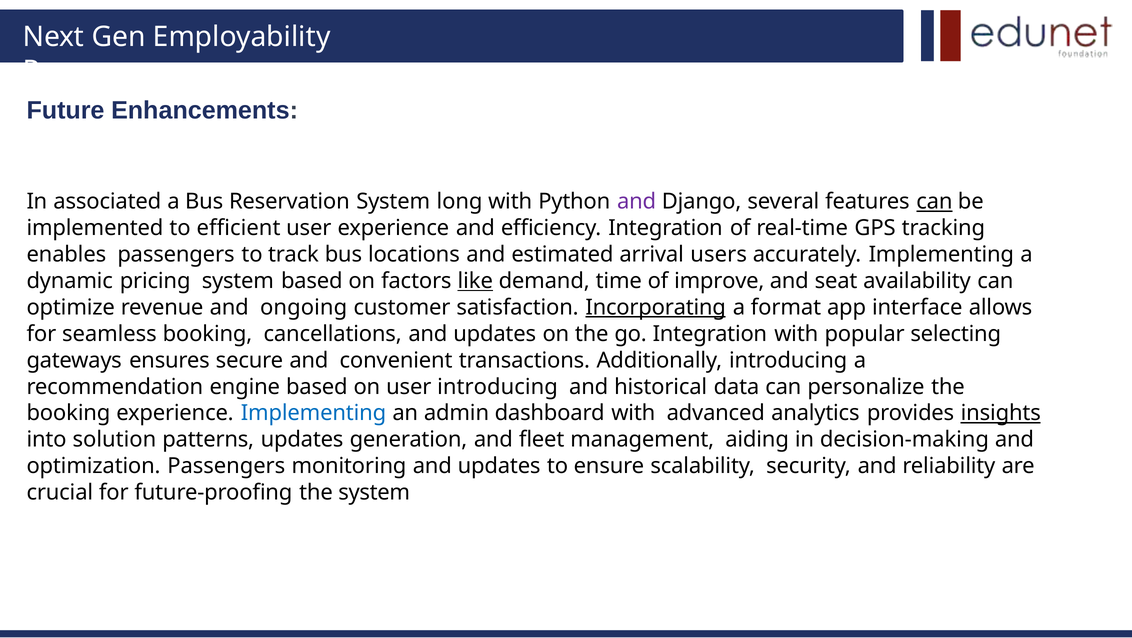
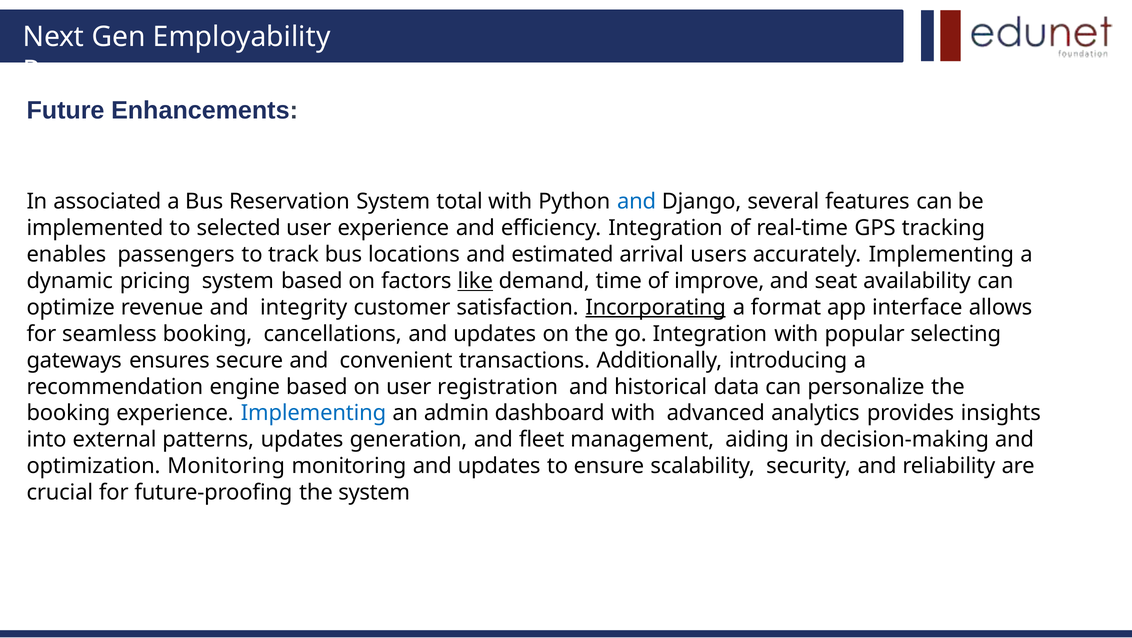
long: long -> total
and at (637, 201) colour: purple -> blue
can at (934, 201) underline: present -> none
efficient: efficient -> selected
ongoing: ongoing -> integrity
user introducing: introducing -> registration
insights underline: present -> none
solution: solution -> external
optimization Passengers: Passengers -> Monitoring
